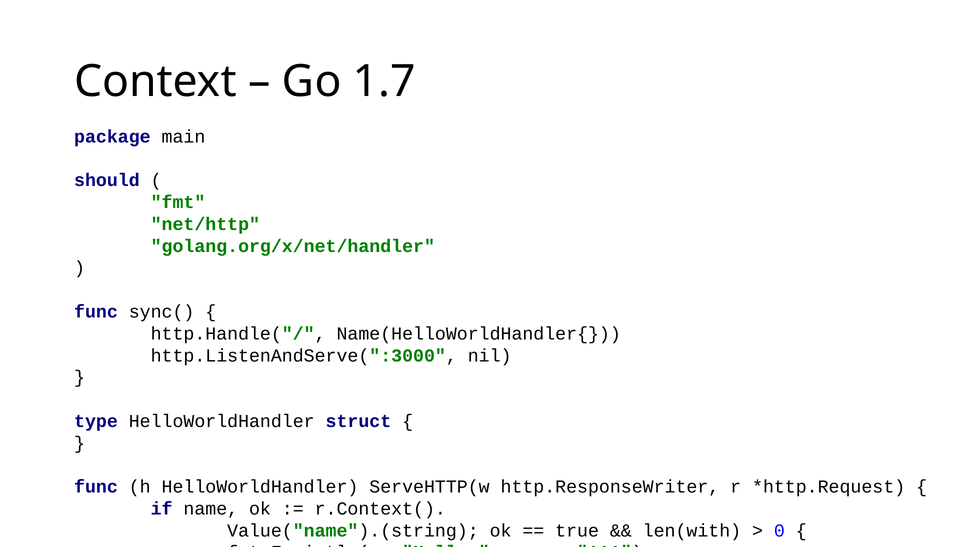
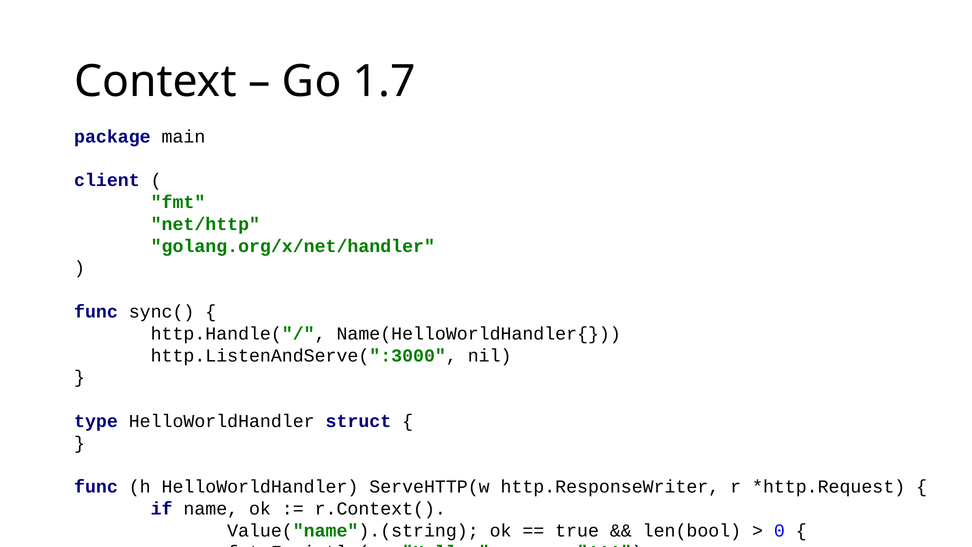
should at (107, 180): should -> client
len(with: len(with -> len(bool
